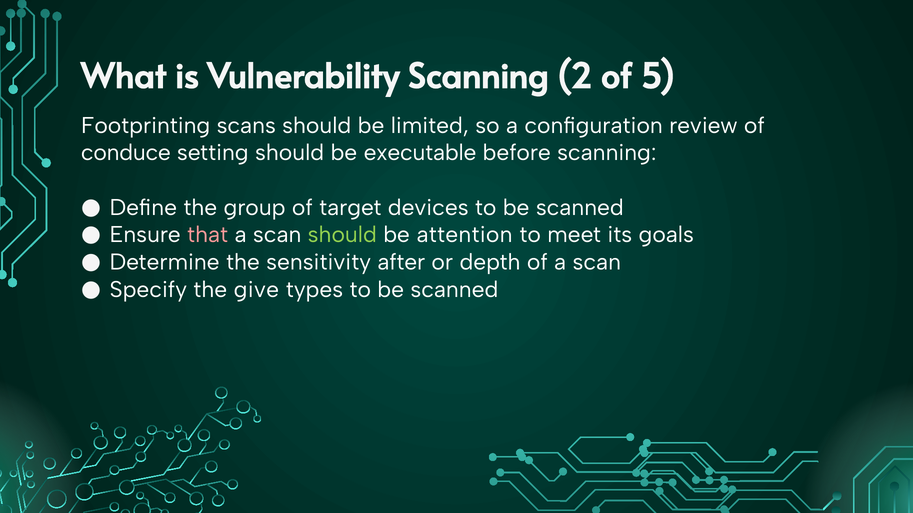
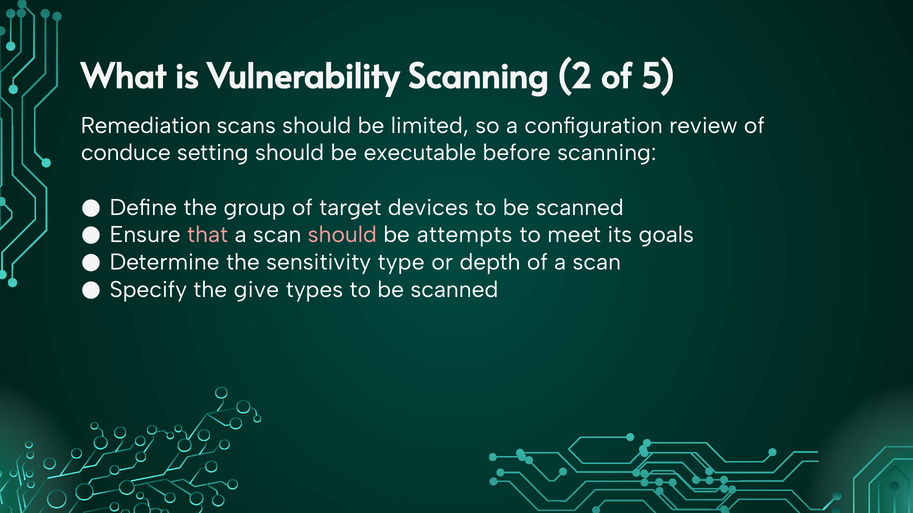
Footprinting: Footprinting -> Remediation
should at (342, 235) colour: light green -> pink
attention: attention -> attempts
after: after -> type
